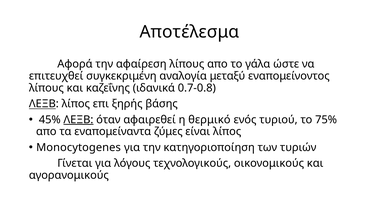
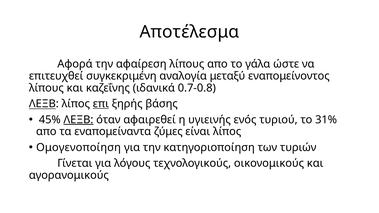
επι underline: none -> present
θερμικό: θερμικό -> υγιεινής
75%: 75% -> 31%
Monocytogenes: Monocytogenes -> Oμογενοποίηση
